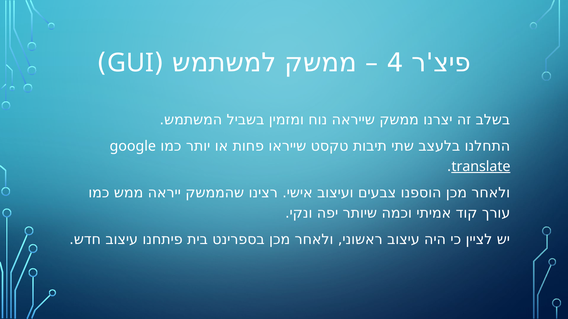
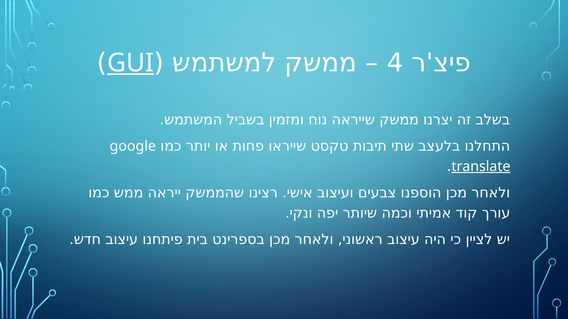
GUI underline: none -> present
